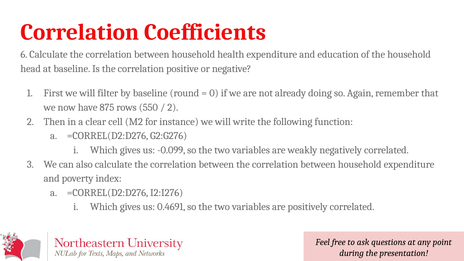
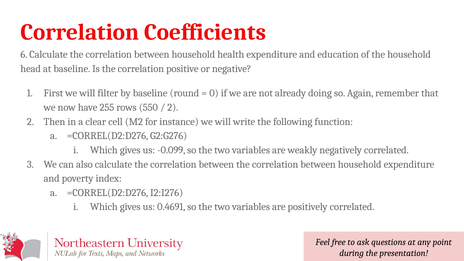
875: 875 -> 255
